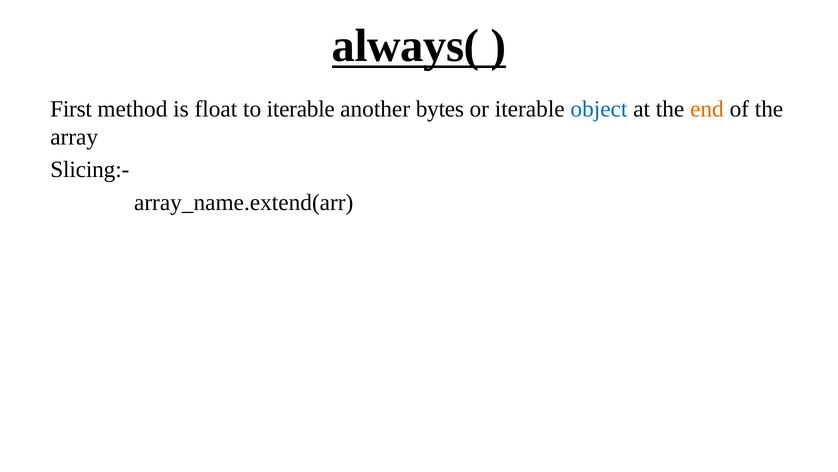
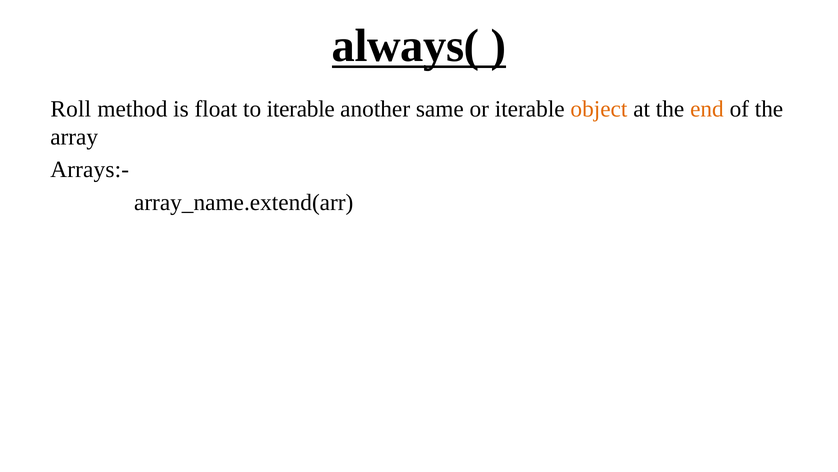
First: First -> Roll
bytes: bytes -> same
object colour: blue -> orange
Slicing:-: Slicing:- -> Arrays:-
